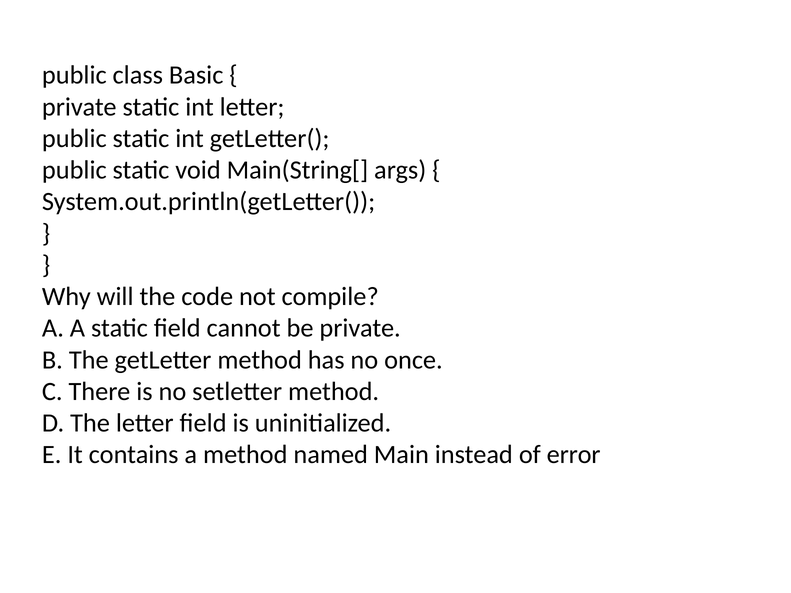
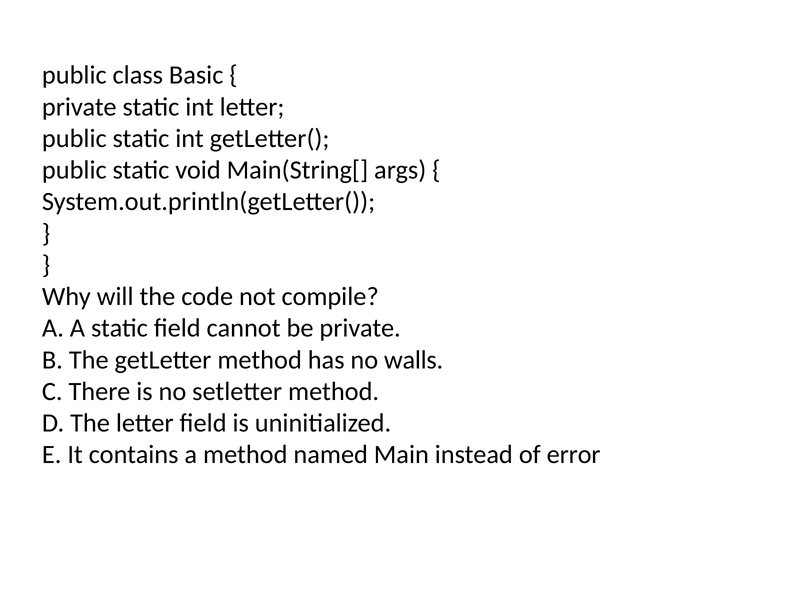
once: once -> walls
